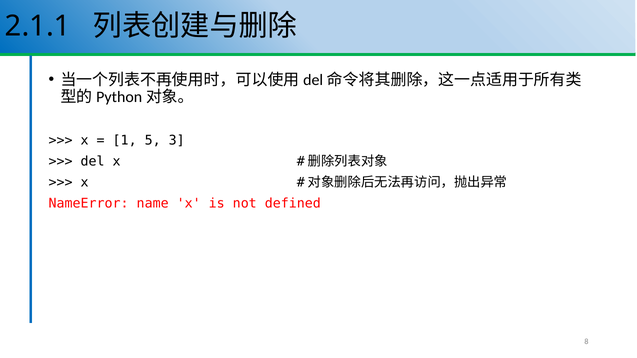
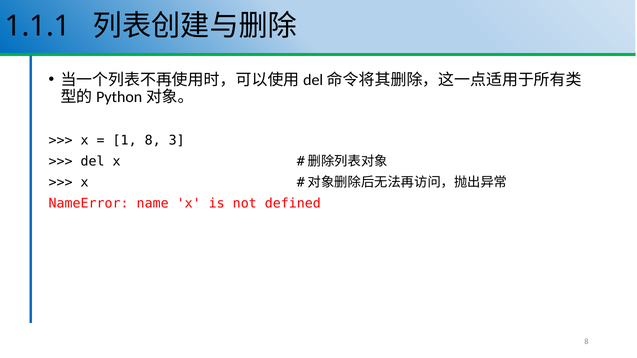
2.1.1: 2.1.1 -> 1.1.1
1 5: 5 -> 8
